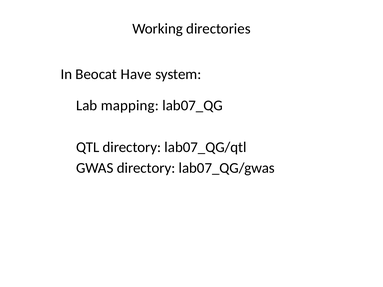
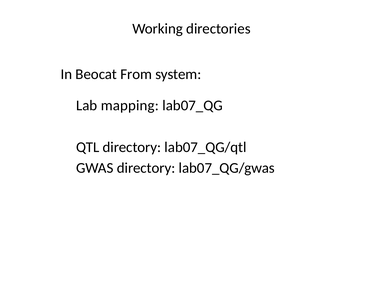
Have: Have -> From
